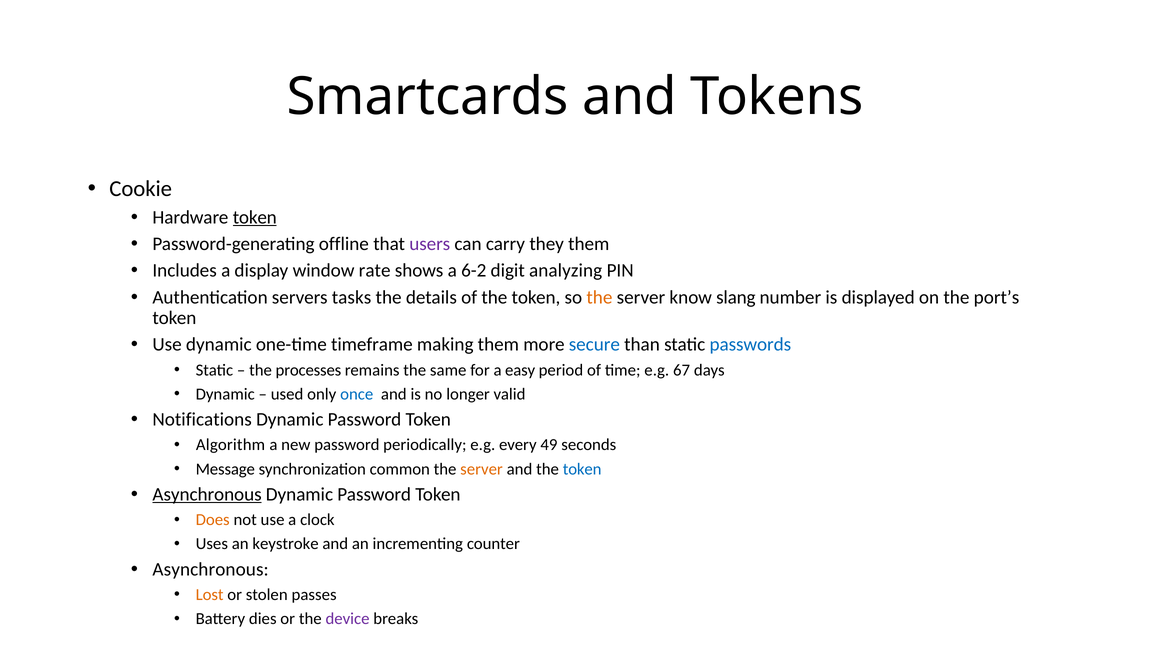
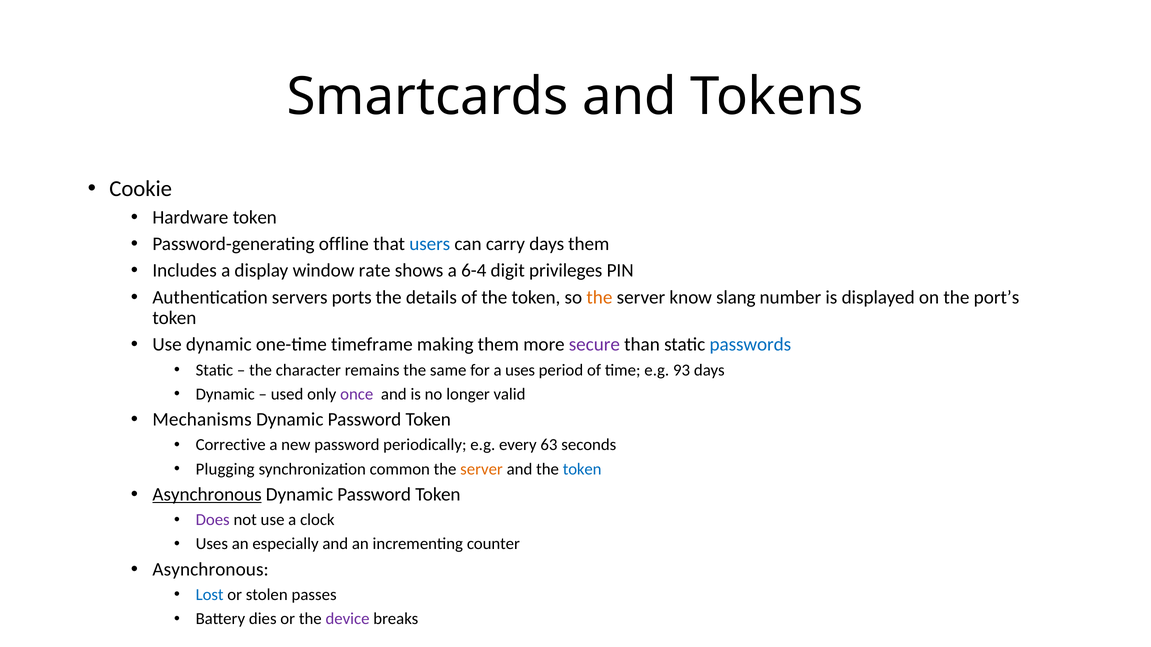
token at (255, 217) underline: present -> none
users colour: purple -> blue
carry they: they -> days
6-2: 6-2 -> 6-4
analyzing: analyzing -> privileges
tasks: tasks -> ports
secure colour: blue -> purple
processes: processes -> character
a easy: easy -> uses
67: 67 -> 93
once colour: blue -> purple
Notifications: Notifications -> Mechanisms
Algorithm: Algorithm -> Corrective
49: 49 -> 63
Message: Message -> Plugging
Does colour: orange -> purple
keystroke: keystroke -> especially
Lost colour: orange -> blue
